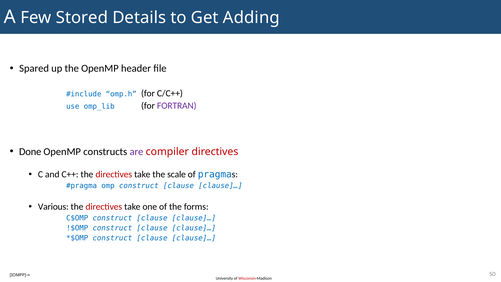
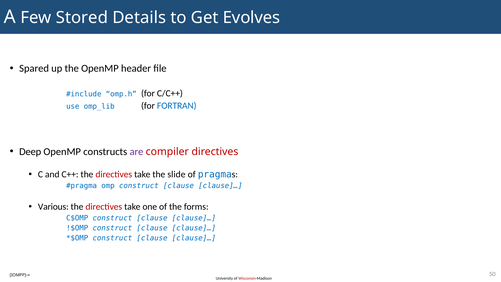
Adding: Adding -> Evolves
FORTRAN colour: purple -> blue
Done: Done -> Deep
scale: scale -> slide
